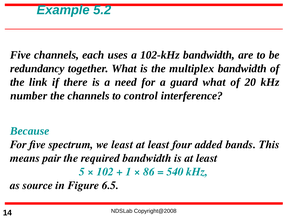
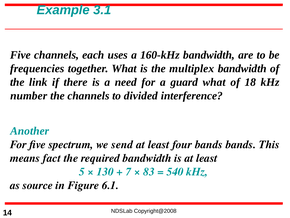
5.2: 5.2 -> 3.1
102-kHz: 102-kHz -> 160-kHz
redundancy: redundancy -> frequencies
20: 20 -> 18
control: control -> divided
Because: Because -> Another
we least: least -> send
four added: added -> bands
pair: pair -> fact
102: 102 -> 130
1: 1 -> 7
86: 86 -> 83
6.5: 6.5 -> 6.1
